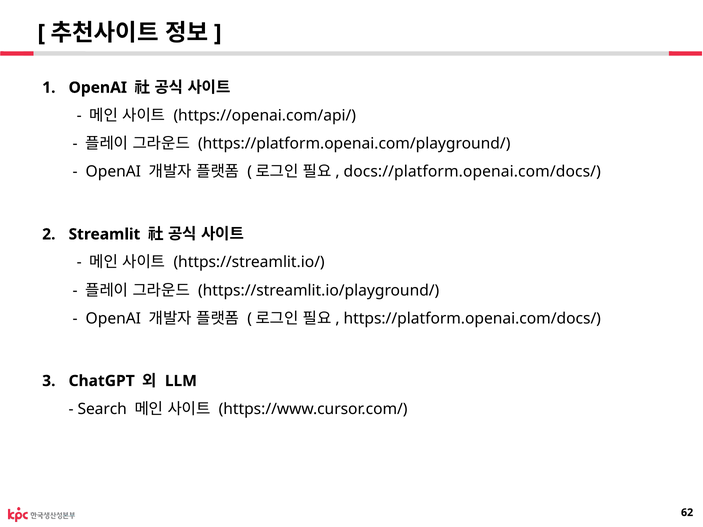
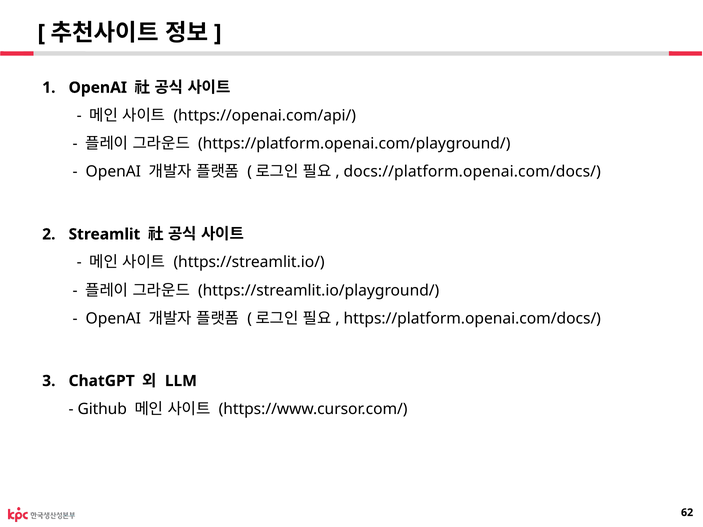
Search: Search -> Github
